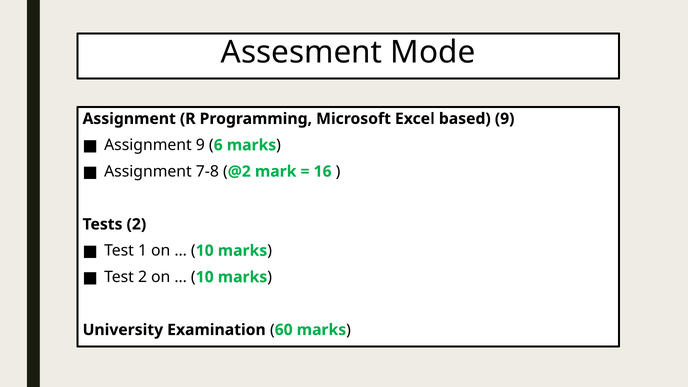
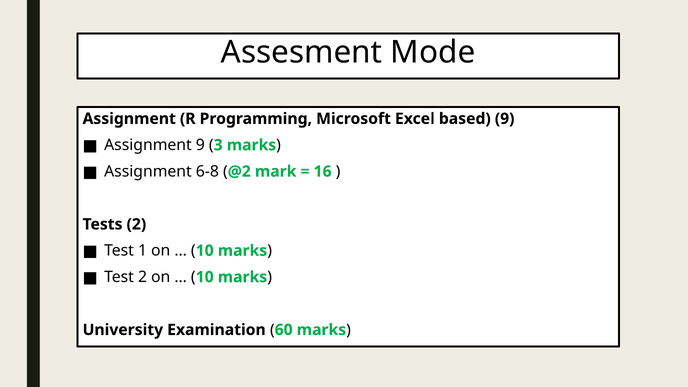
6: 6 -> 3
7-8: 7-8 -> 6-8
